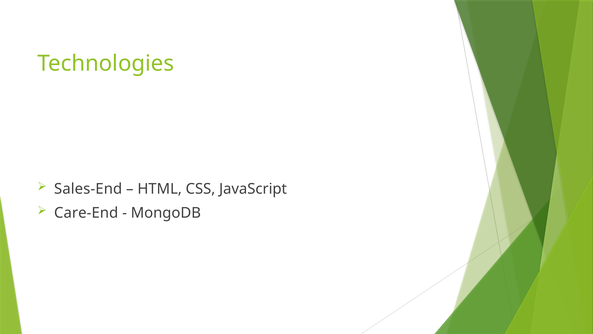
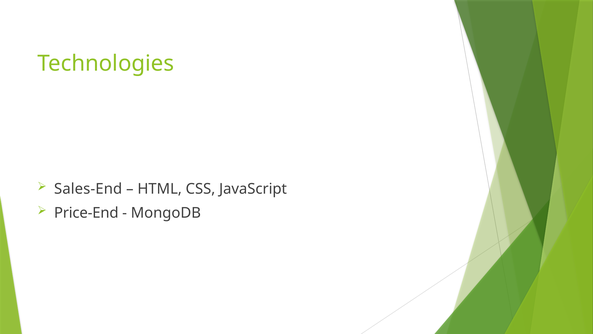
Care-End: Care-End -> Price-End
